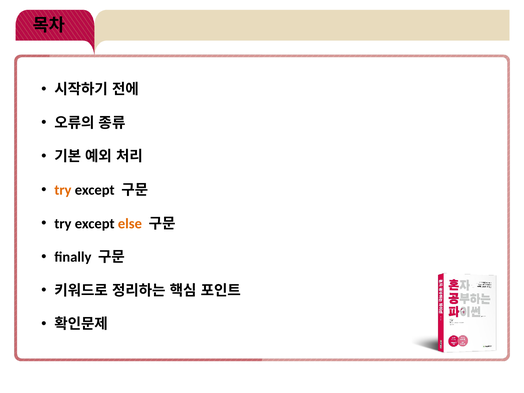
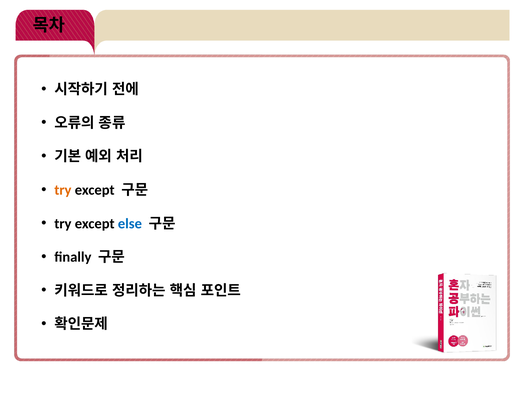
else colour: orange -> blue
